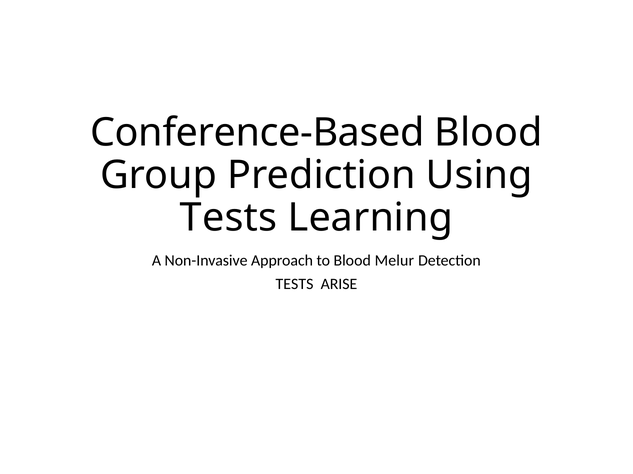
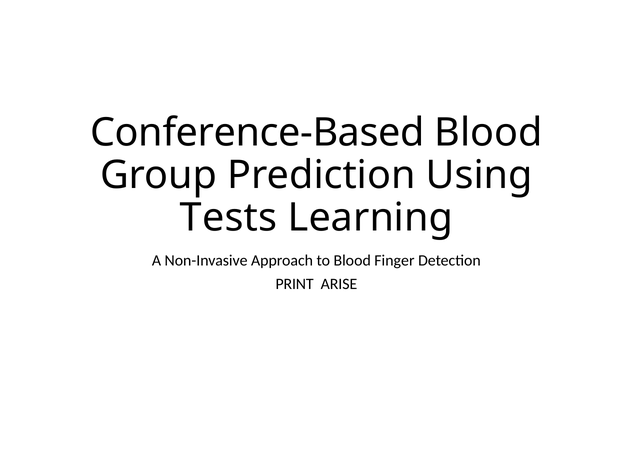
Melur: Melur -> Finger
TESTS at (295, 285): TESTS -> PRINT
